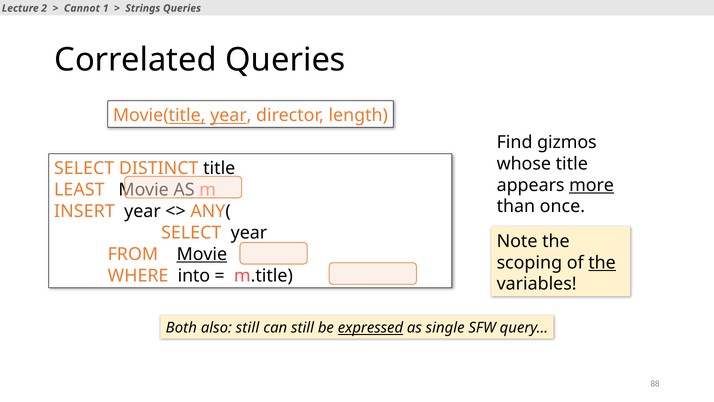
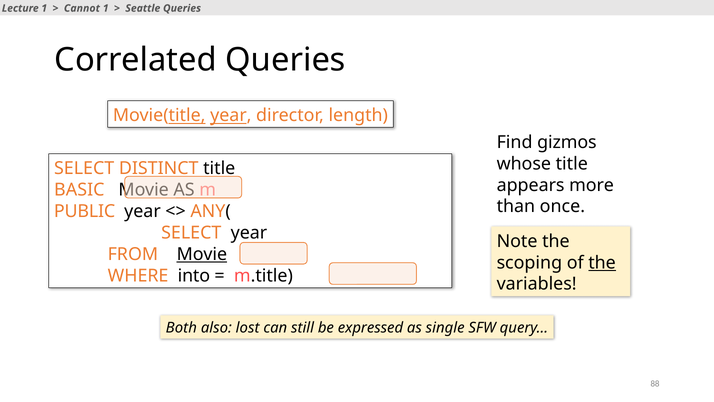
Lecture 2: 2 -> 1
Strings: Strings -> Seattle
more underline: present -> none
LEAST: LEAST -> BASIC
INSERT: INSERT -> PUBLIC
also still: still -> lost
expressed underline: present -> none
